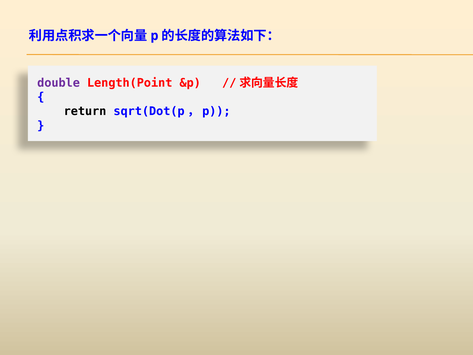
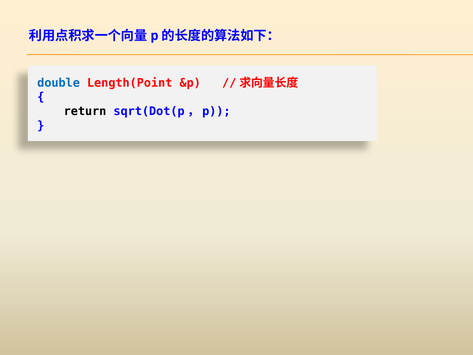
double colour: purple -> blue
